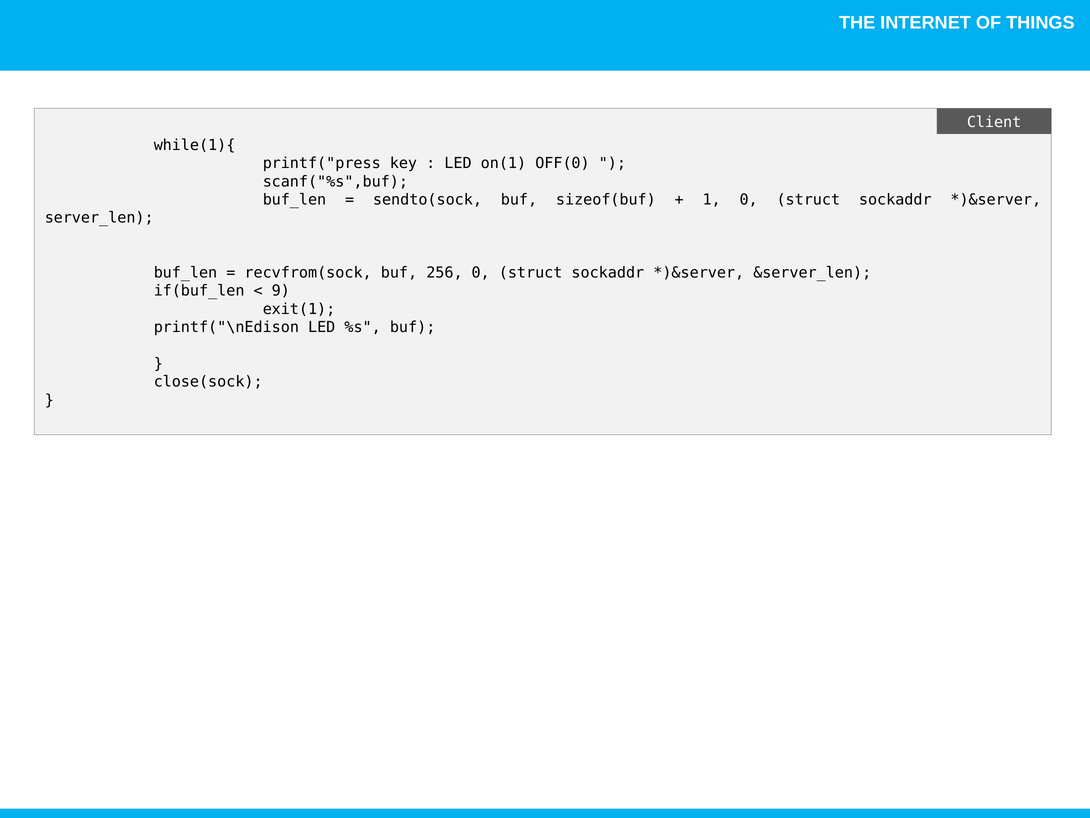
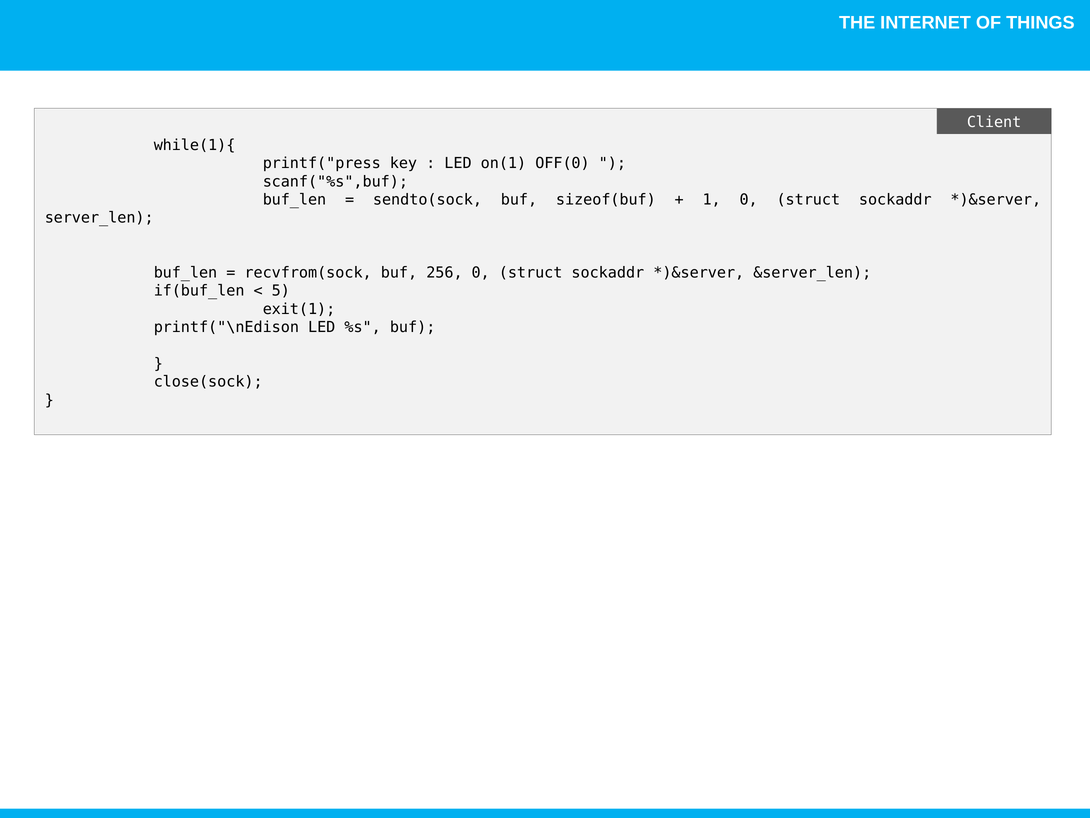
9: 9 -> 5
